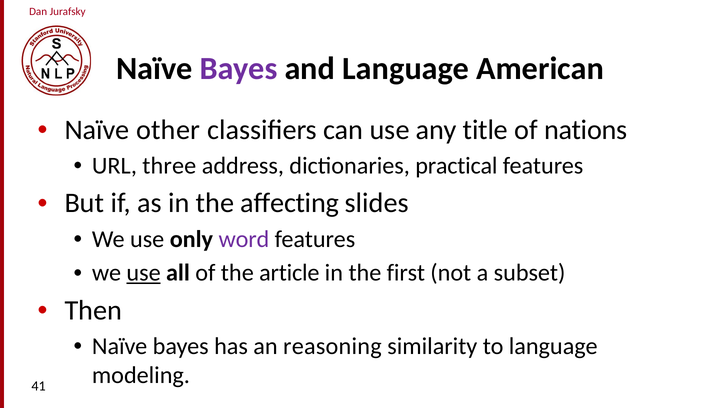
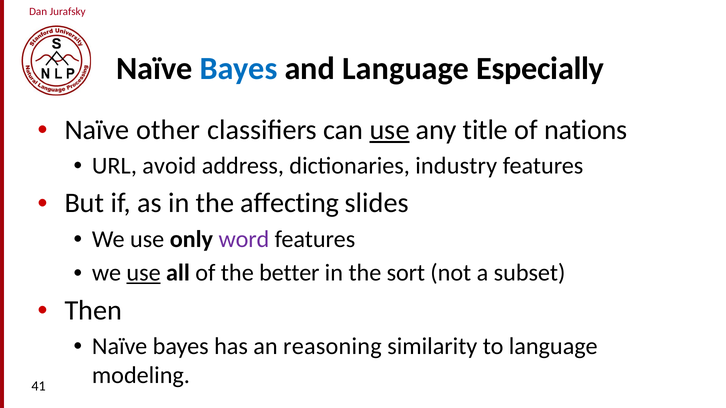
Bayes at (239, 68) colour: purple -> blue
American: American -> Especially
use at (390, 130) underline: none -> present
three: three -> avoid
practical: practical -> industry
article: article -> better
first: first -> sort
